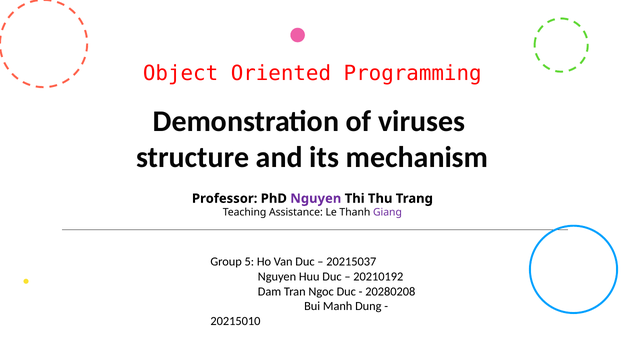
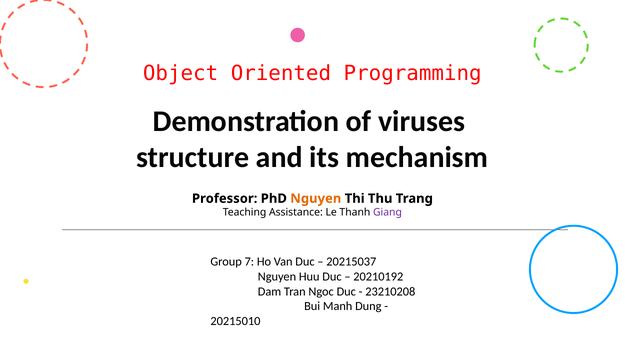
Nguyen at (316, 198) colour: purple -> orange
5: 5 -> 7
20280208: 20280208 -> 23210208
